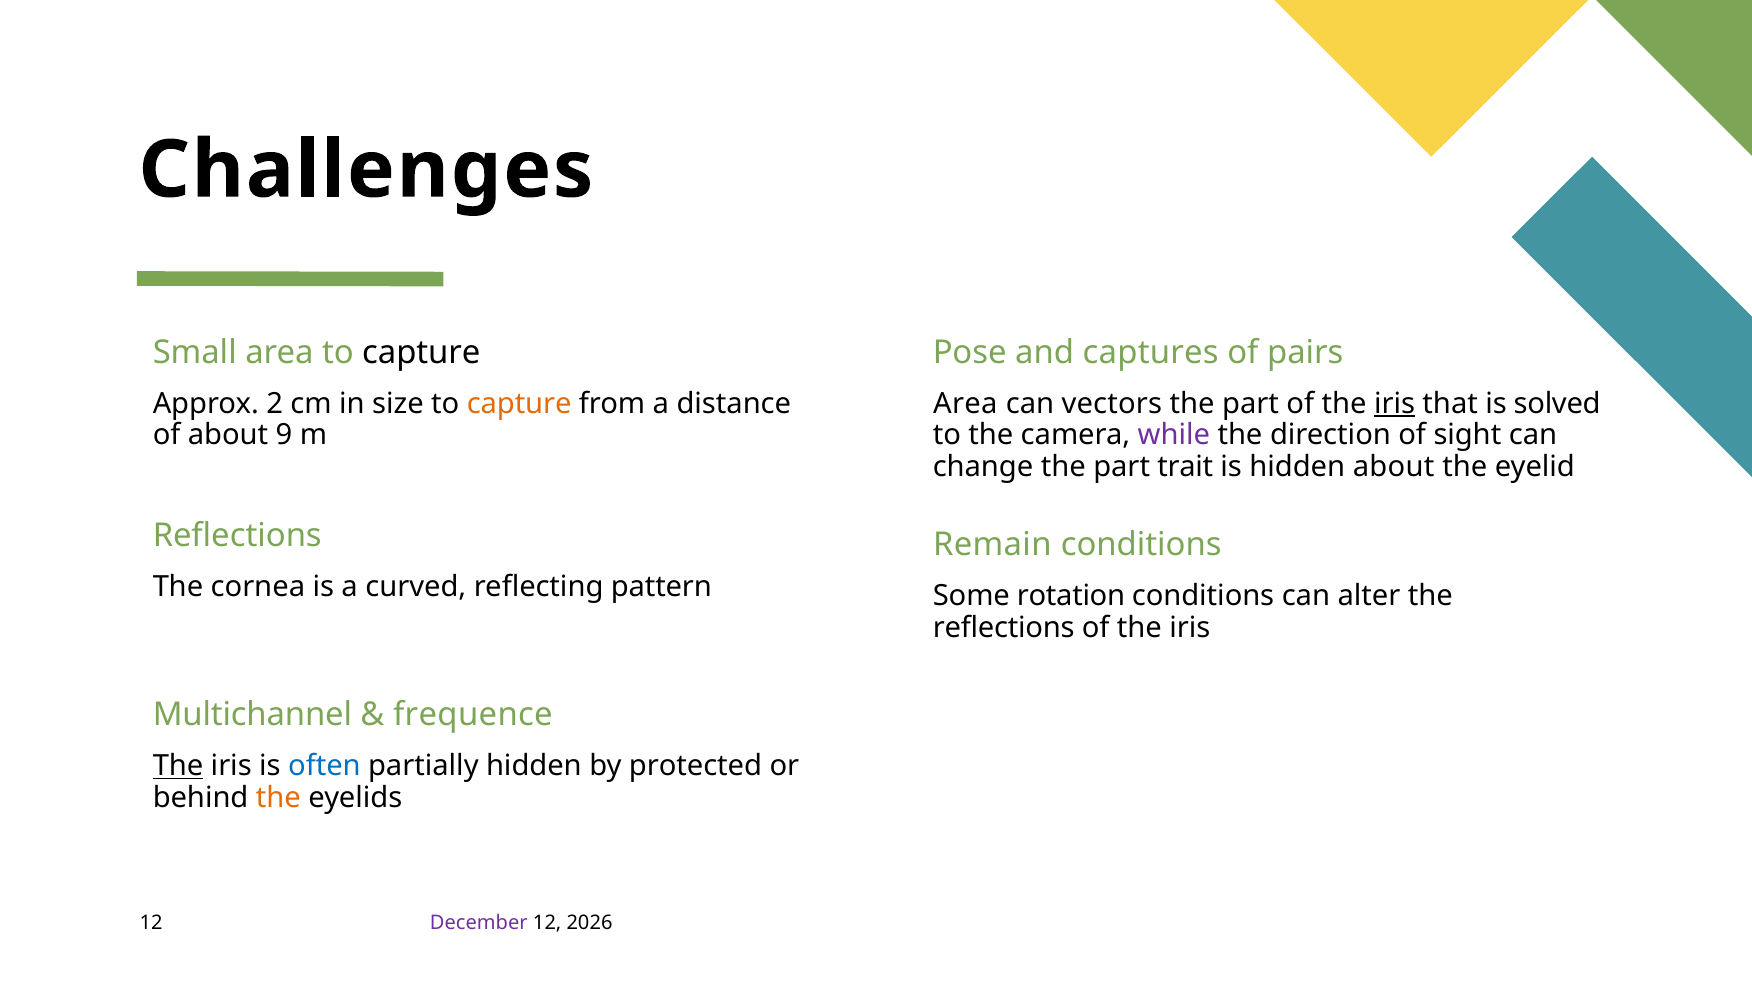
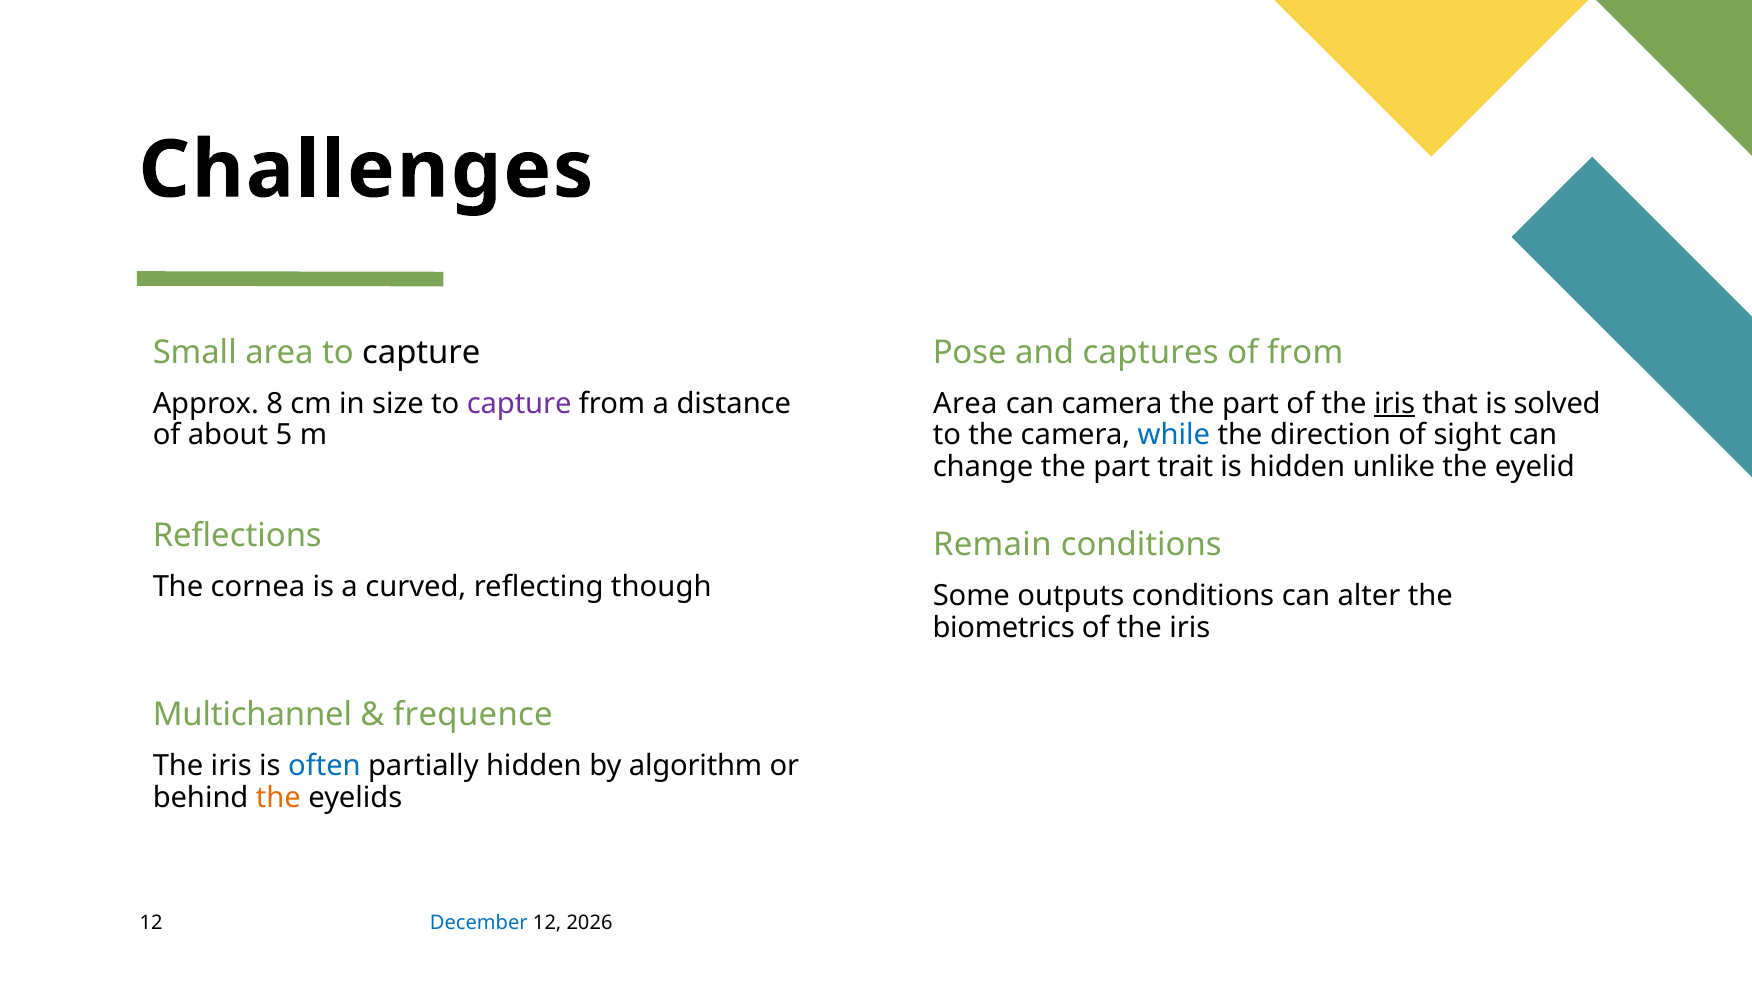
of pairs: pairs -> from
2: 2 -> 8
capture at (519, 404) colour: orange -> purple
can vectors: vectors -> camera
9: 9 -> 5
while colour: purple -> blue
hidden about: about -> unlike
pattern: pattern -> though
rotation: rotation -> outputs
reflections at (1004, 628): reflections -> biometrics
The at (178, 766) underline: present -> none
protected: protected -> algorithm
December colour: purple -> blue
